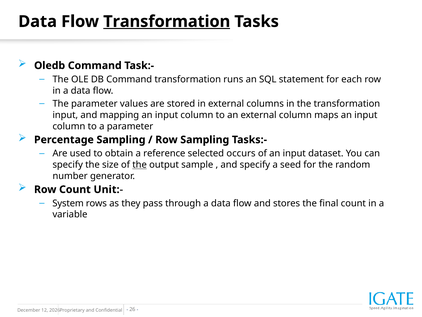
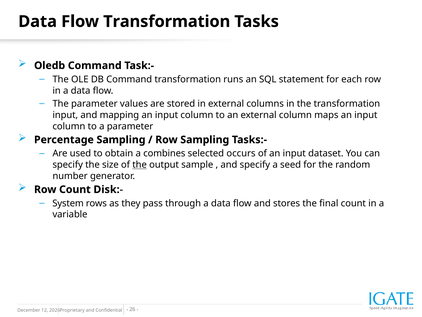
Transformation at (167, 21) underline: present -> none
reference: reference -> combines
Unit:-: Unit:- -> Disk:-
